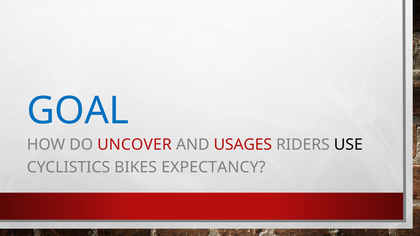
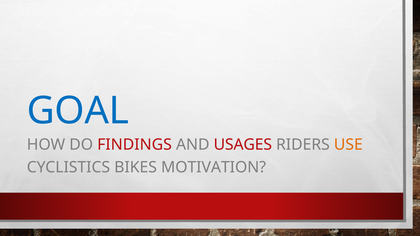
UNCOVER: UNCOVER -> FINDINGS
USE colour: black -> orange
EXPECTANCY: EXPECTANCY -> MOTIVATION
